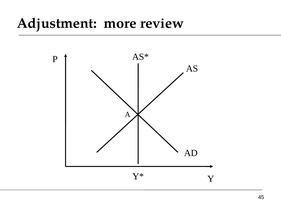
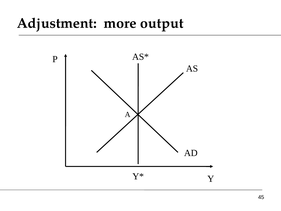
review: review -> output
